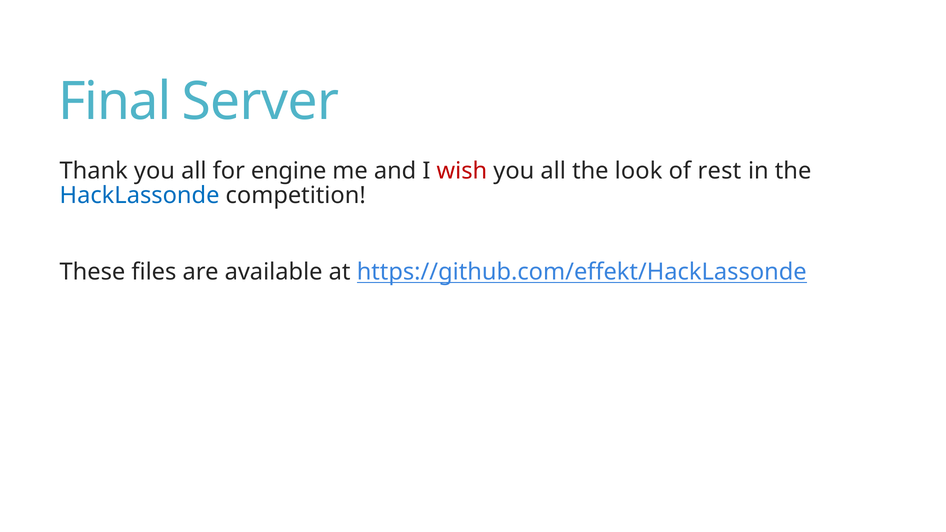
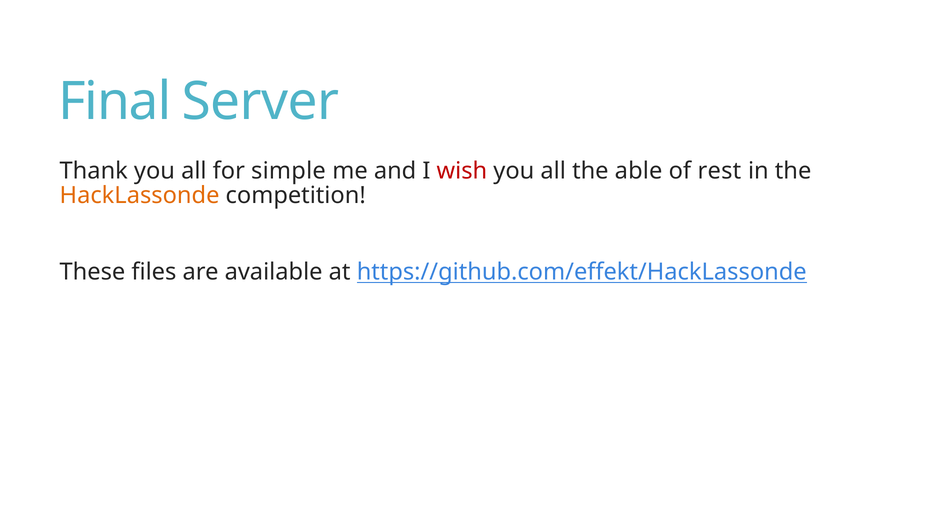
engine: engine -> simple
look: look -> able
HackLassonde colour: blue -> orange
